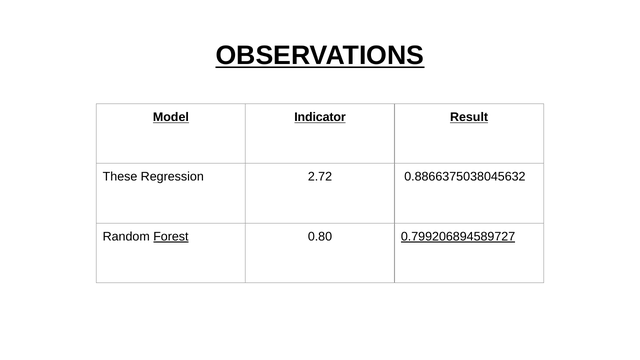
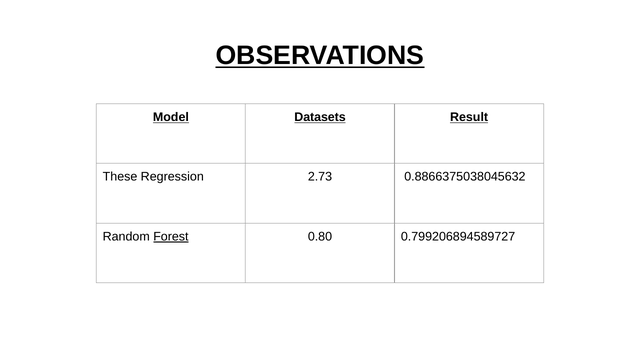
Indicator: Indicator -> Datasets
2.72: 2.72 -> 2.73
0.799206894589727 underline: present -> none
